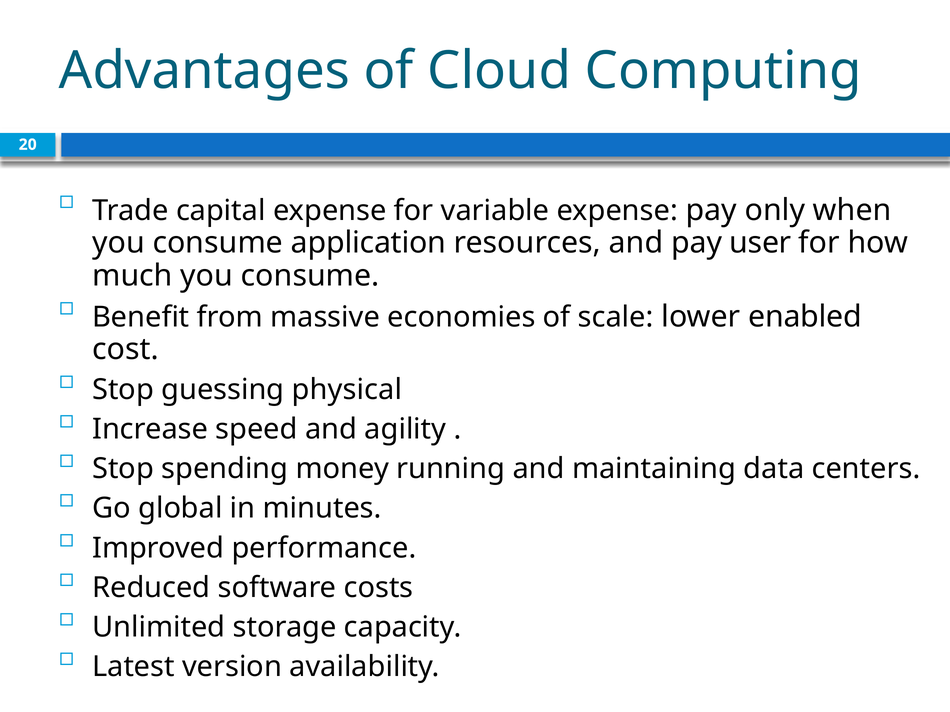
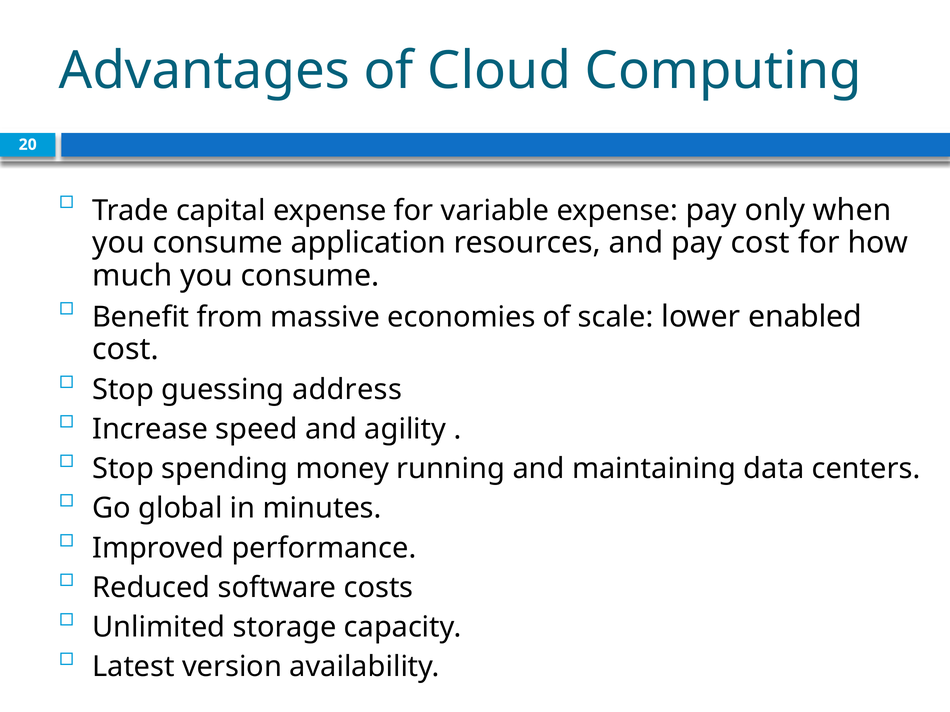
pay user: user -> cost
physical: physical -> address
